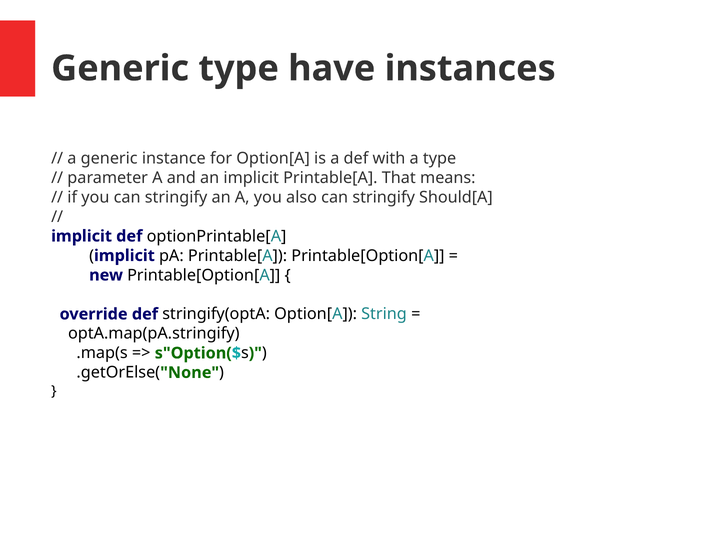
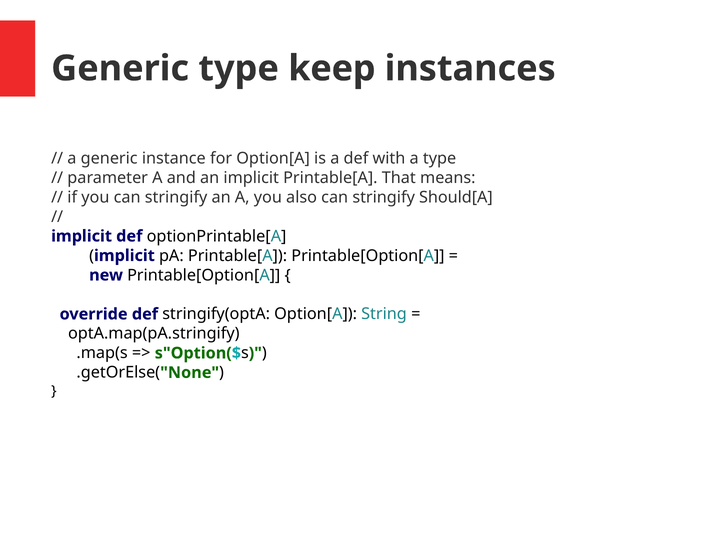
have: have -> keep
